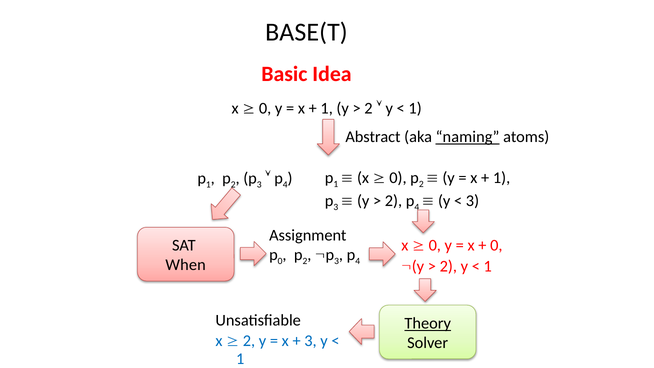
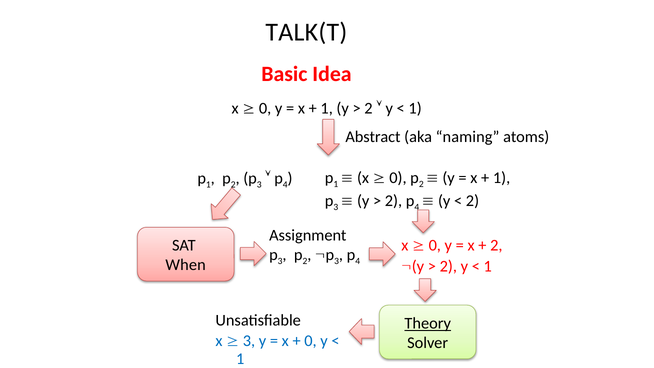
BASE(T: BASE(T -> TALK(T
naming underline: present -> none
3 at (472, 201): 3 -> 2
0 at (496, 245): 0 -> 2
0 at (280, 261): 0 -> 3
2 at (249, 341): 2 -> 3
3 at (310, 341): 3 -> 0
